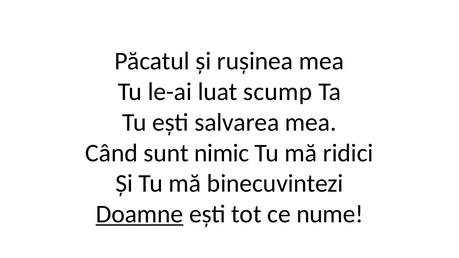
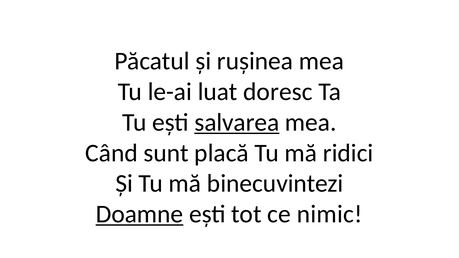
scump: scump -> doresc
salvarea underline: none -> present
nimic: nimic -> placă
nume: nume -> nimic
